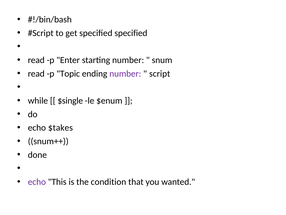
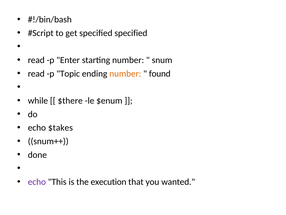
number at (125, 73) colour: purple -> orange
script: script -> found
$single: $single -> $there
condition: condition -> execution
